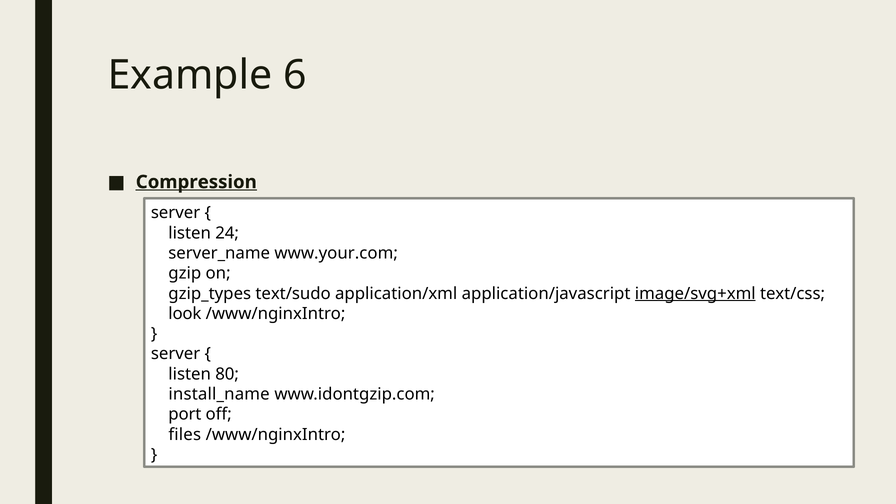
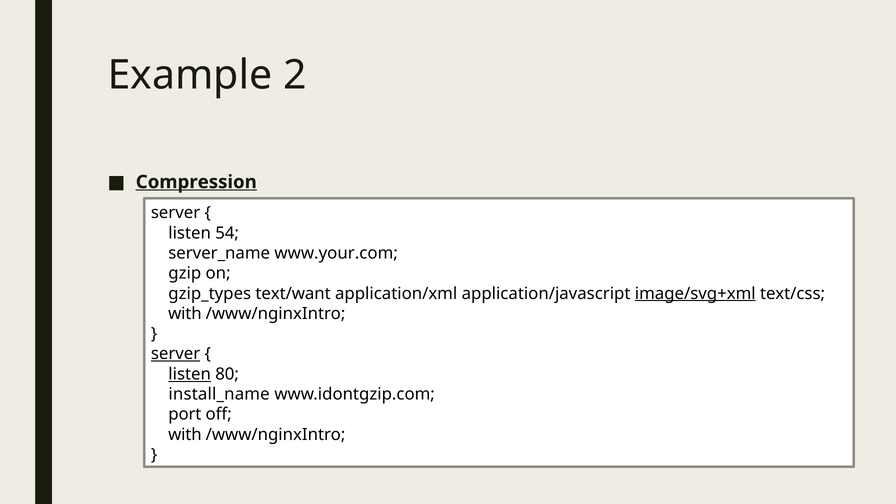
6: 6 -> 2
24: 24 -> 54
text/sudo: text/sudo -> text/want
look at (185, 314): look -> with
server at (176, 354) underline: none -> present
listen at (190, 374) underline: none -> present
files at (185, 435): files -> with
